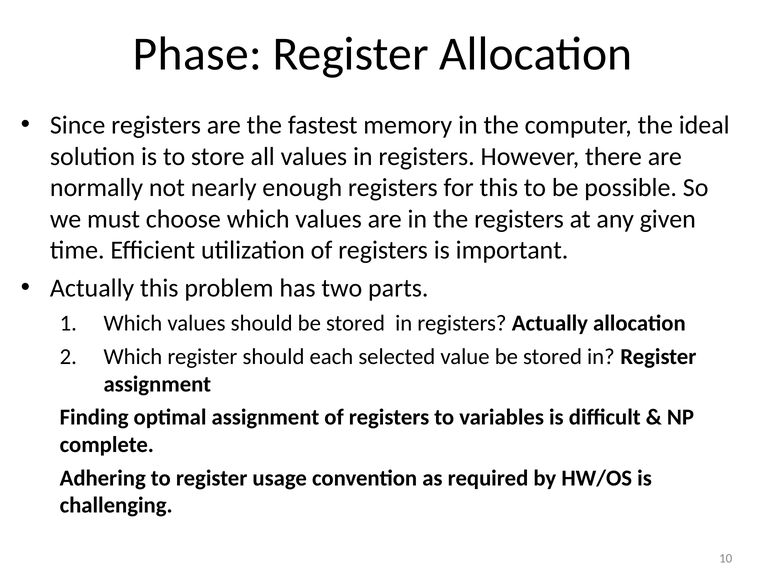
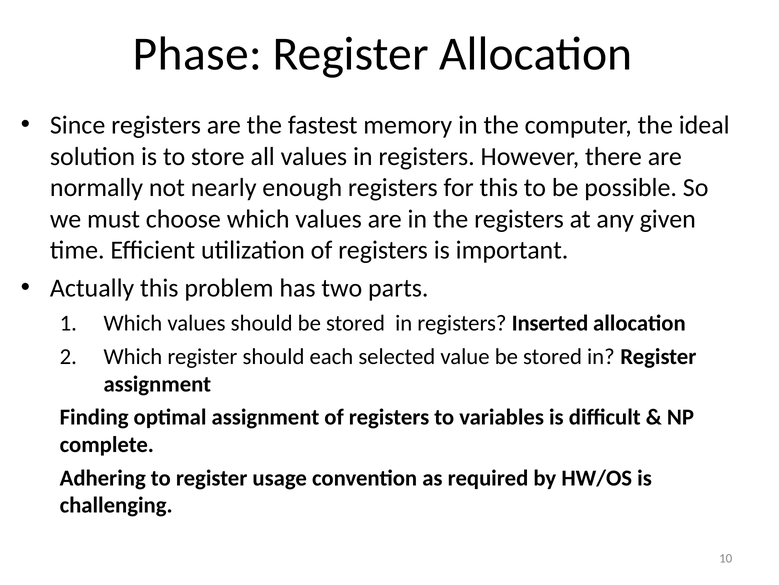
registers Actually: Actually -> Inserted
